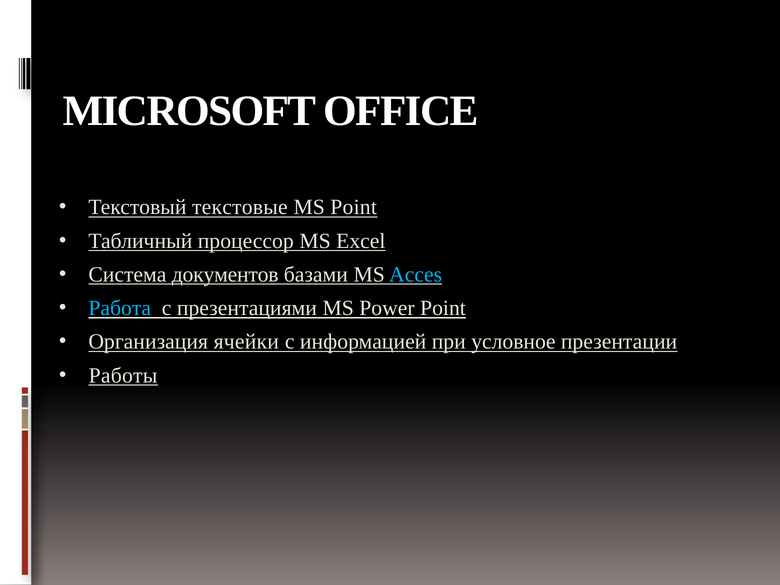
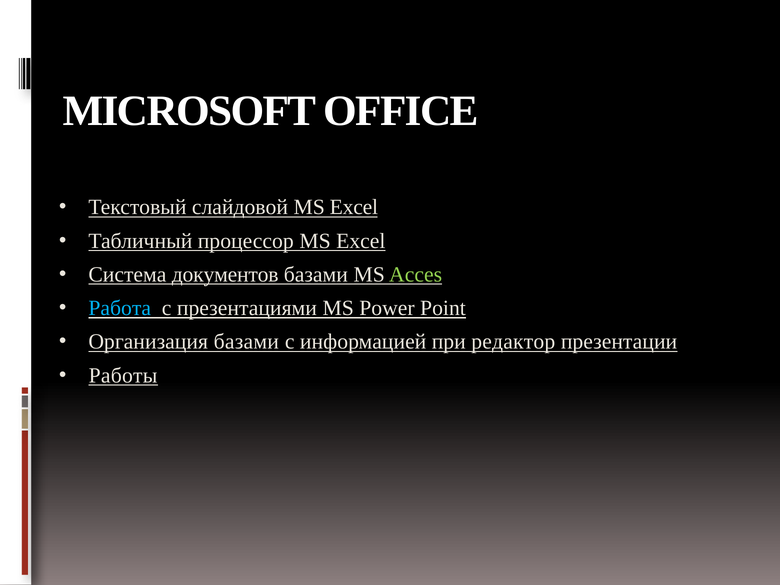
текстовые: текстовые -> слайдовой
Point at (354, 207): Point -> Excel
Acces colour: light blue -> light green
Организация ячейки: ячейки -> базами
условное: условное -> редактор
